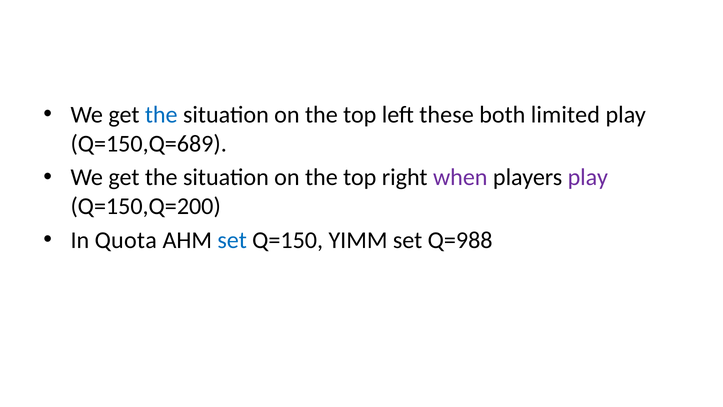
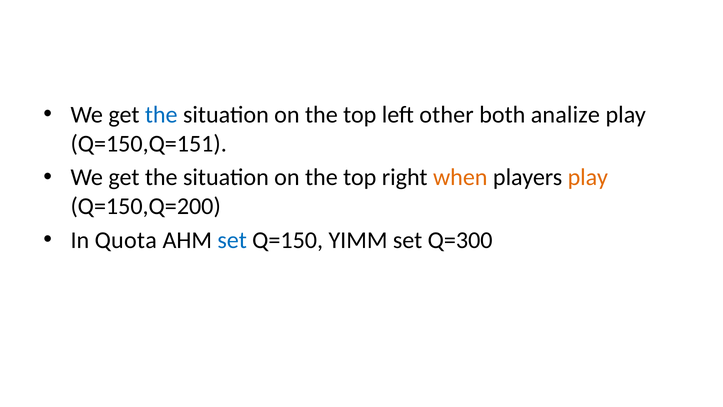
these: these -> other
limited: limited -> analize
Q=150,Q=689: Q=150,Q=689 -> Q=150,Q=151
when colour: purple -> orange
play at (588, 177) colour: purple -> orange
Q=988: Q=988 -> Q=300
